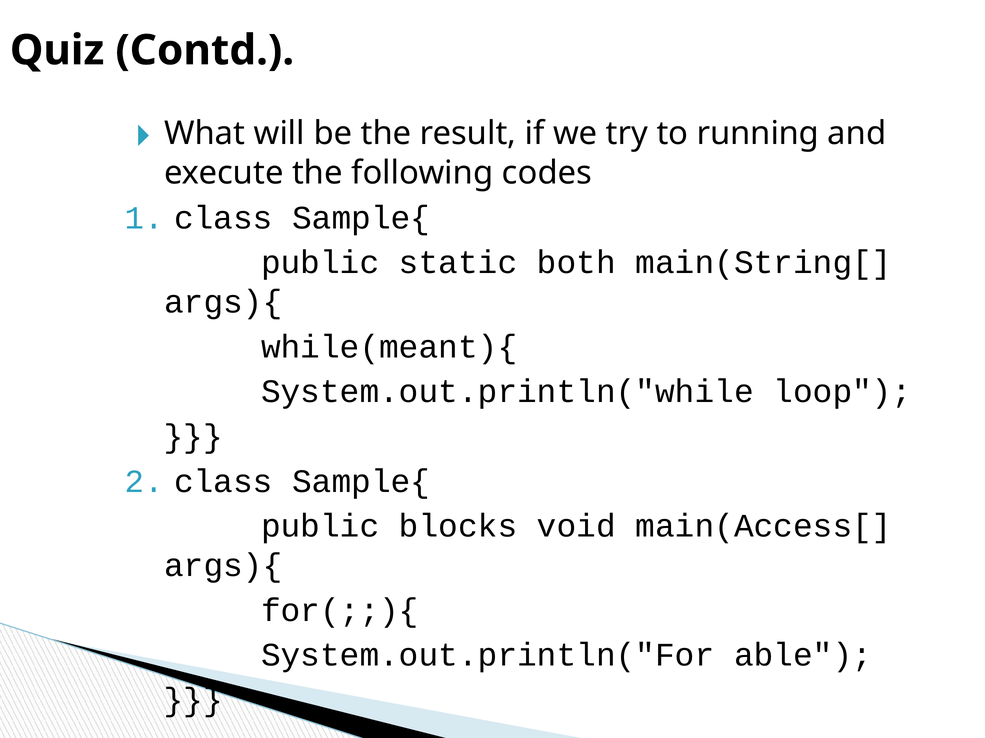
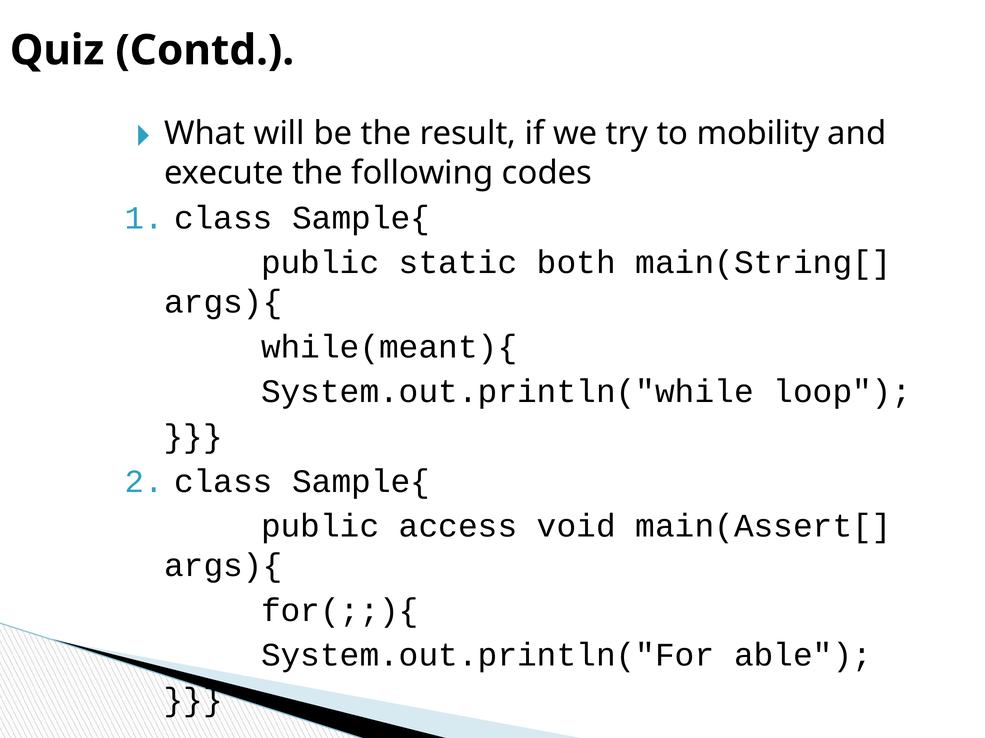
running: running -> mobility
blocks: blocks -> access
main(Access[: main(Access[ -> main(Assert[
